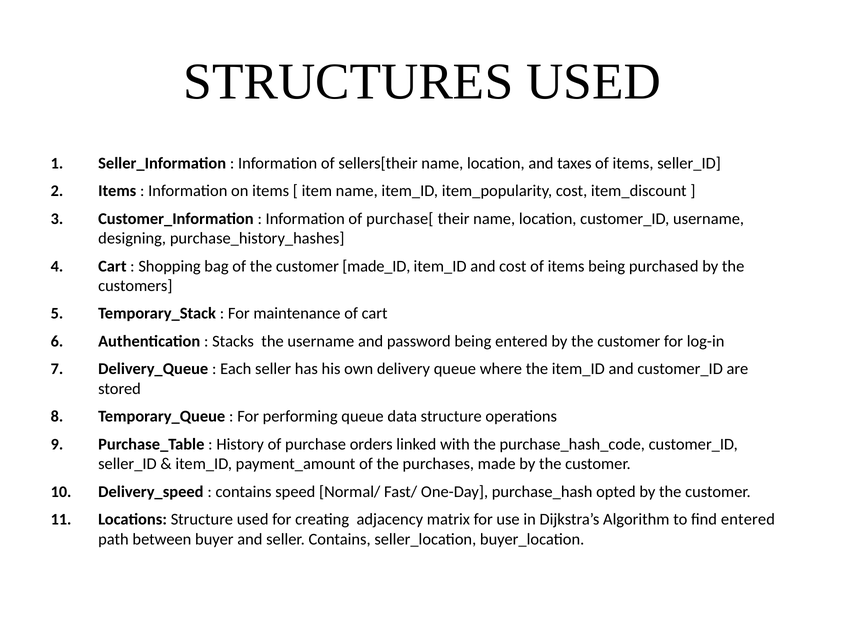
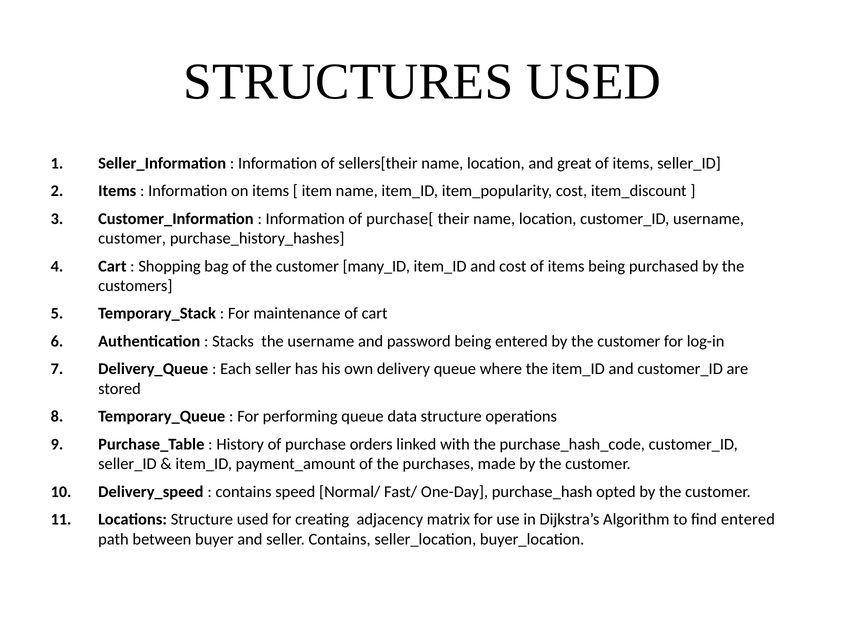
taxes: taxes -> great
designing at (132, 238): designing -> customer
made_ID: made_ID -> many_ID
